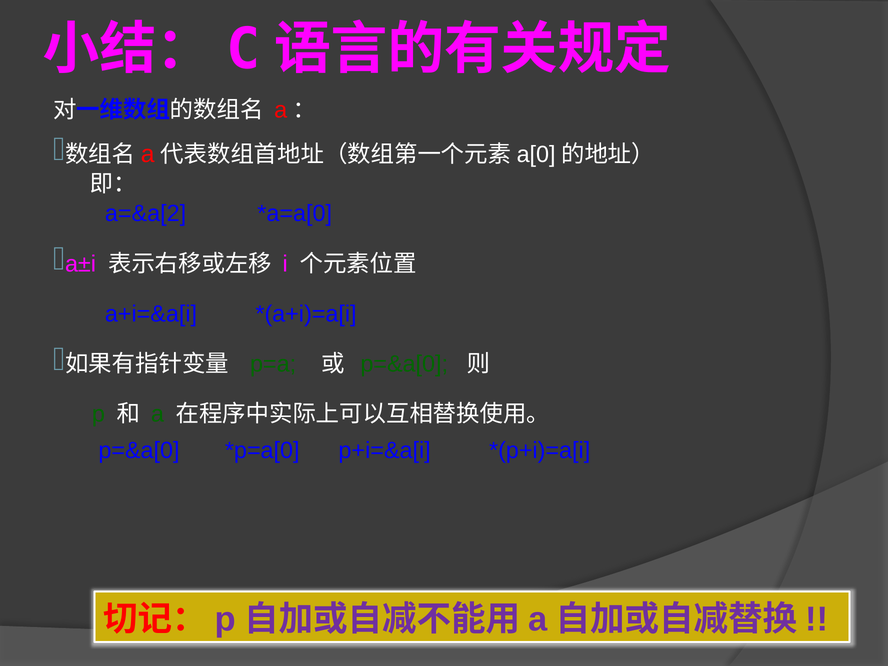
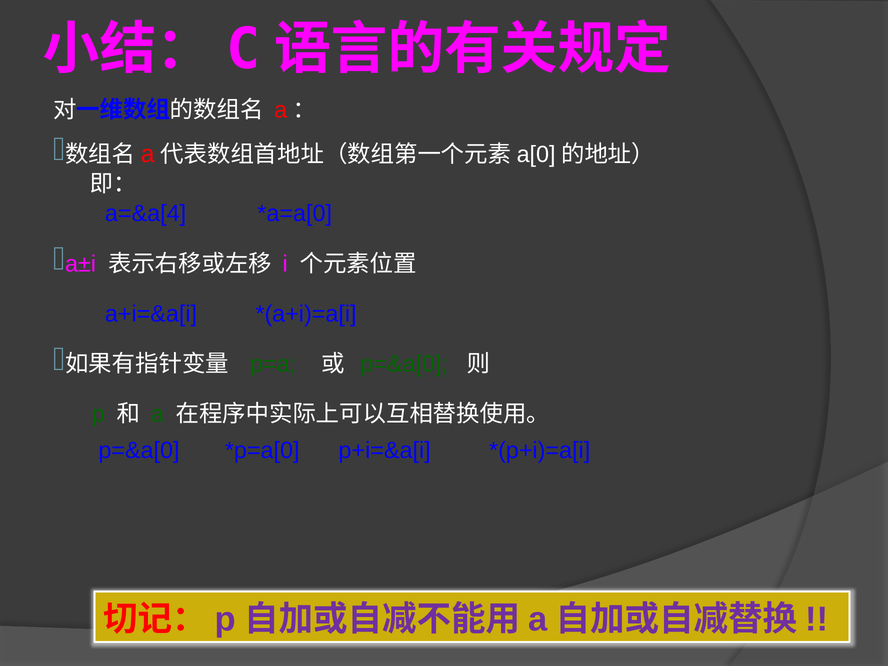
a=&a[2: a=&a[2 -> a=&a[4
